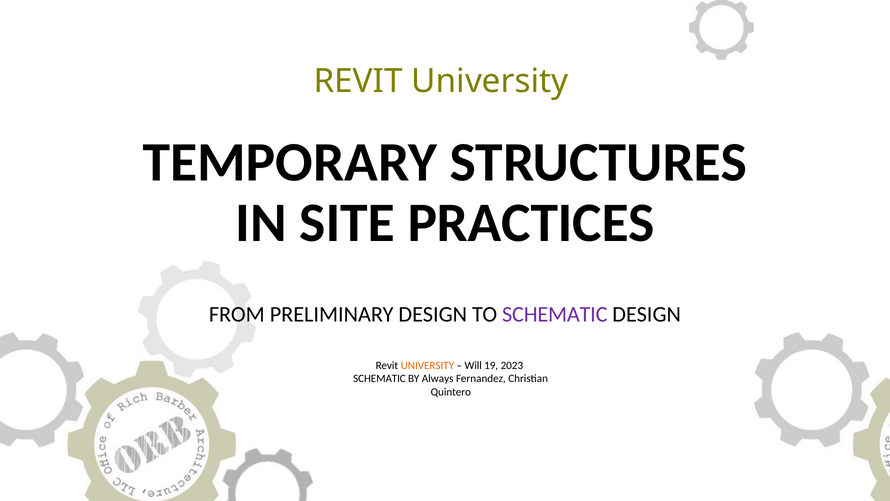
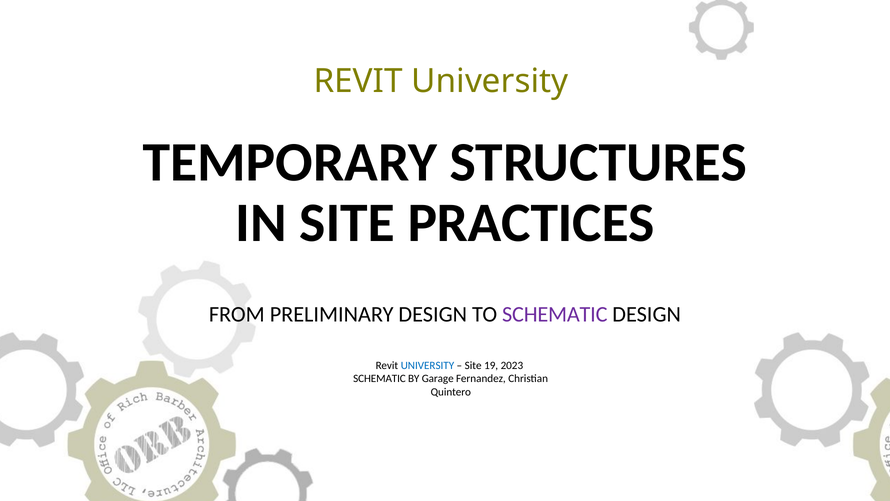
UNIVERSITY at (427, 365) colour: orange -> blue
Will at (473, 365): Will -> Site
Always: Always -> Garage
